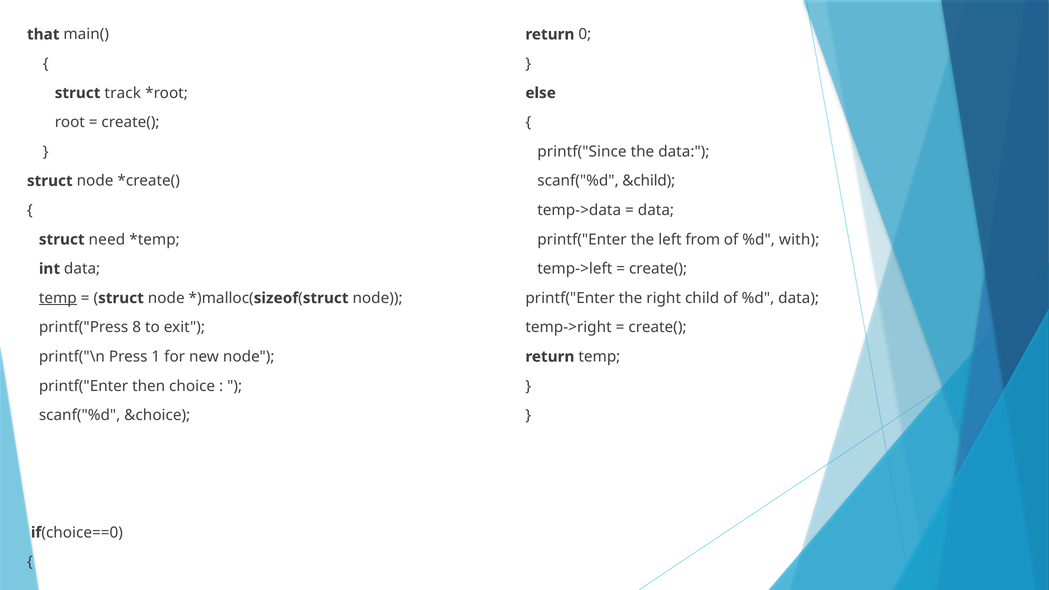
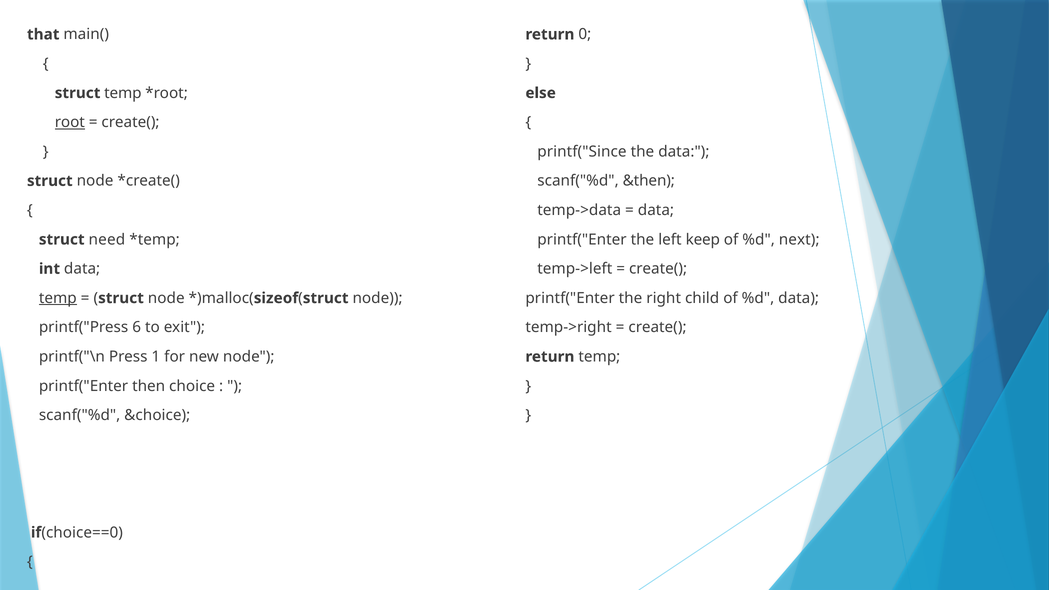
struct track: track -> temp
root underline: none -> present
&child: &child -> &then
from: from -> keep
with: with -> next
8: 8 -> 6
